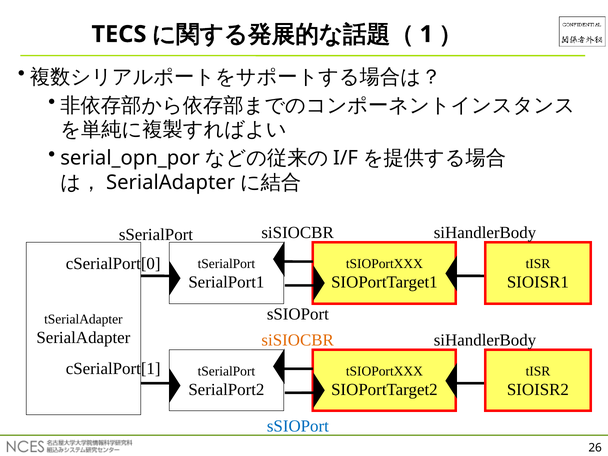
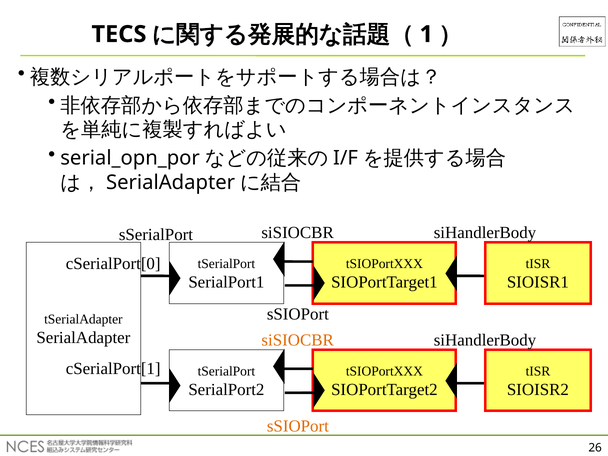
sSIOPort at (298, 426) colour: blue -> orange
